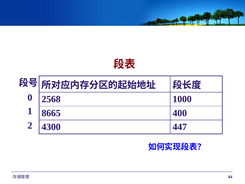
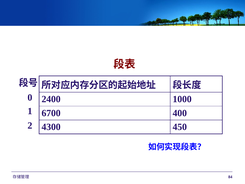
2568: 2568 -> 2400
8665: 8665 -> 6700
447: 447 -> 450
